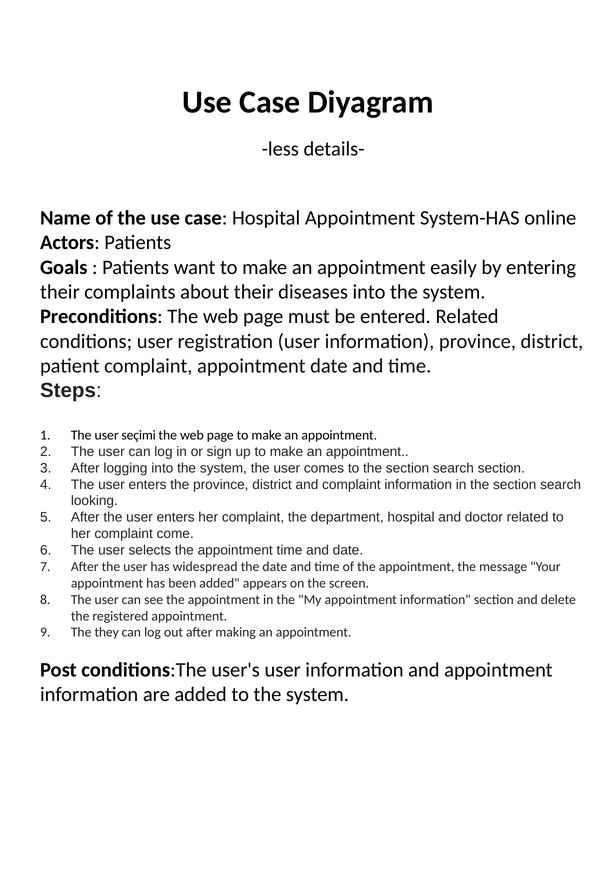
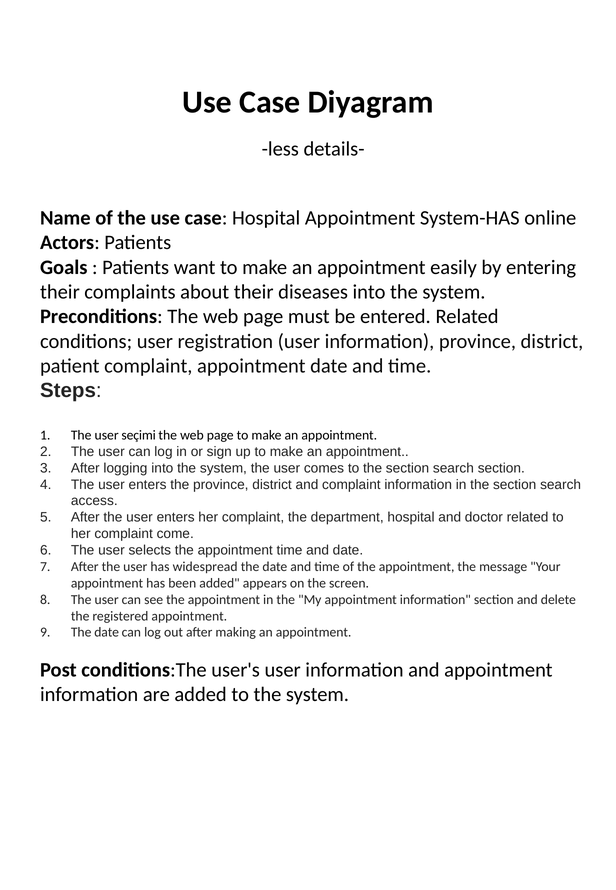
looking: looking -> access
they at (107, 632): they -> date
